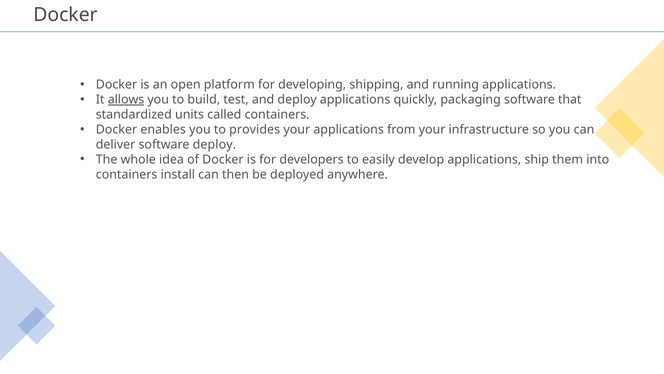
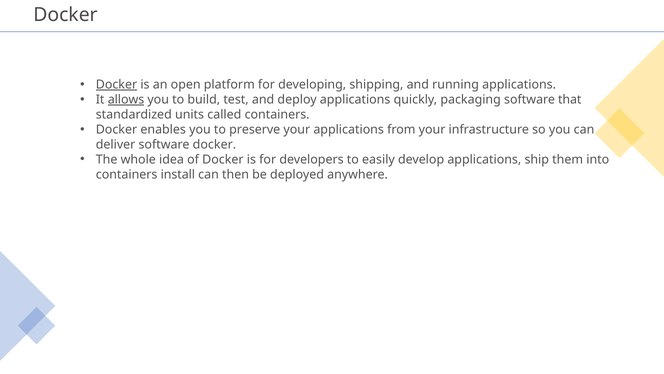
Docker at (116, 85) underline: none -> present
provides: provides -> preserve
software deploy: deploy -> docker
